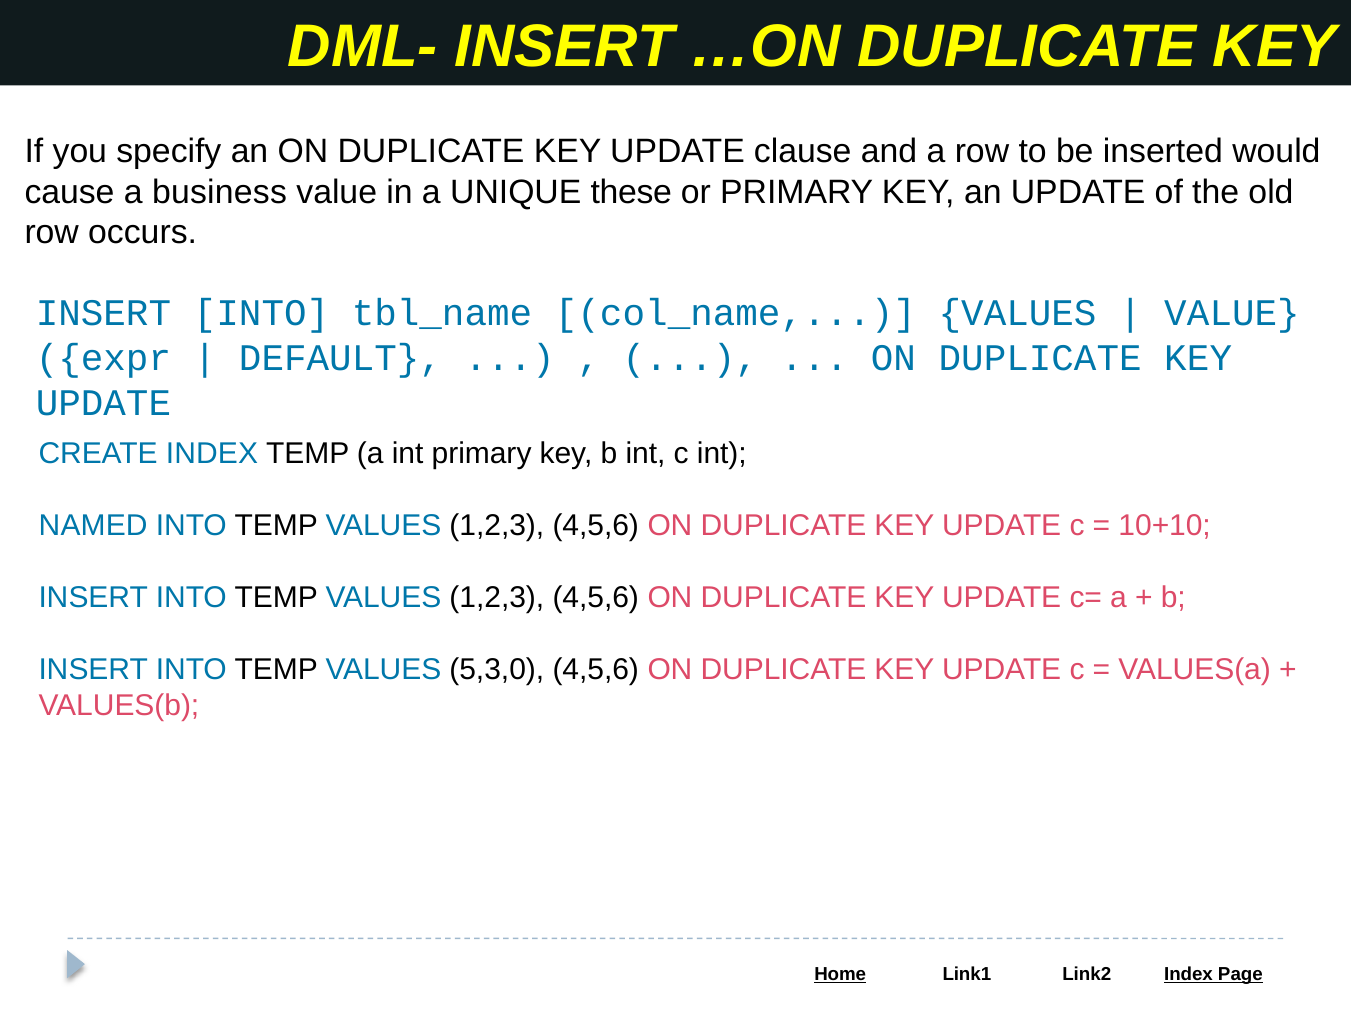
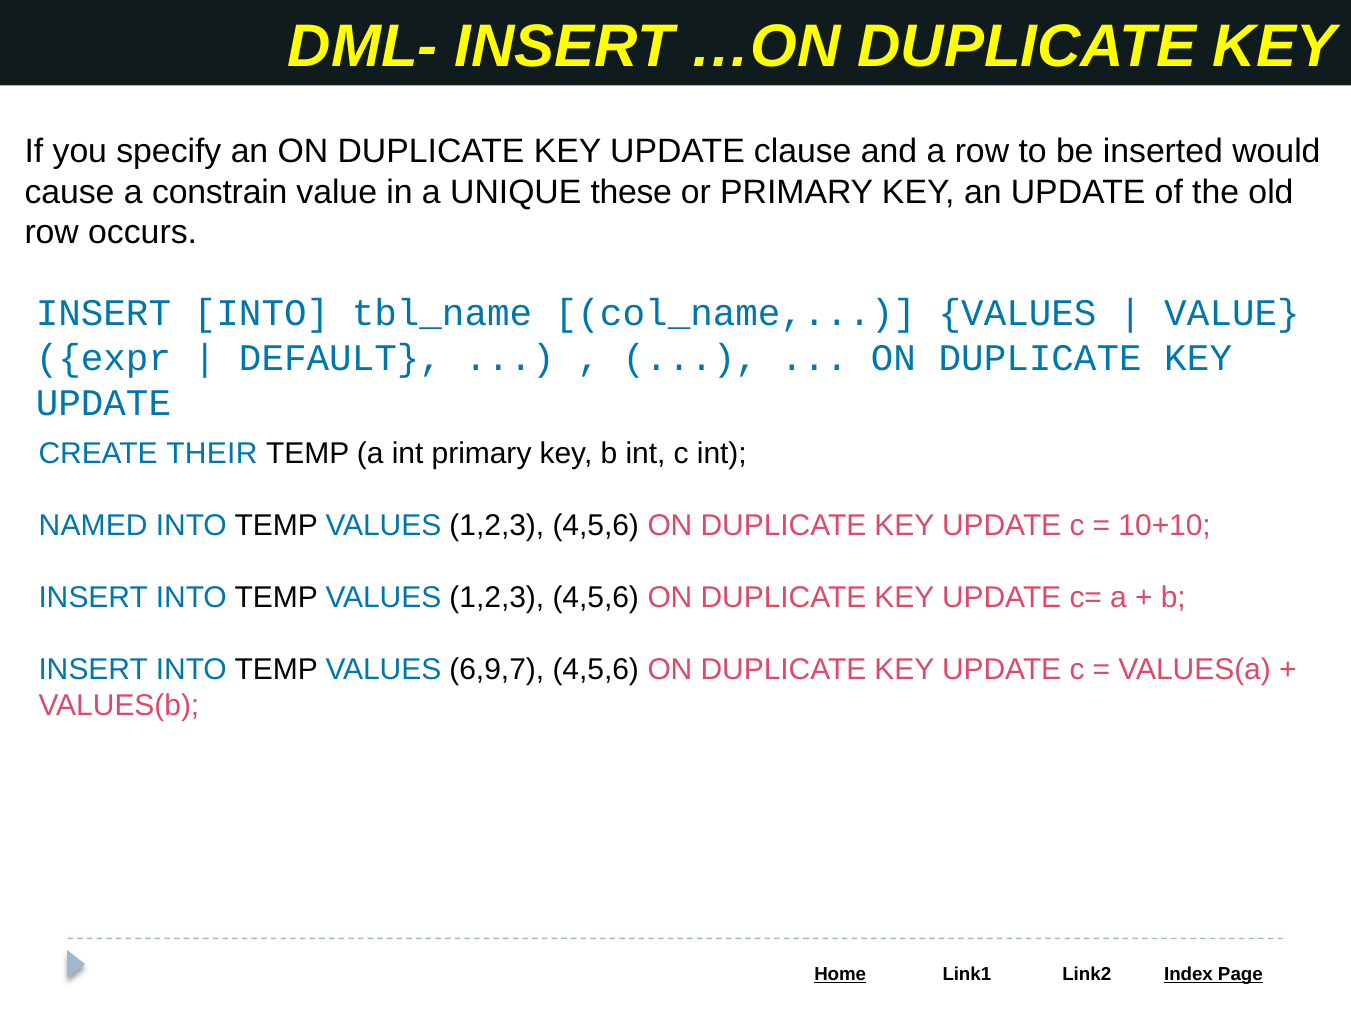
business: business -> constrain
CREATE INDEX: INDEX -> THEIR
5,3,0: 5,3,0 -> 6,9,7
